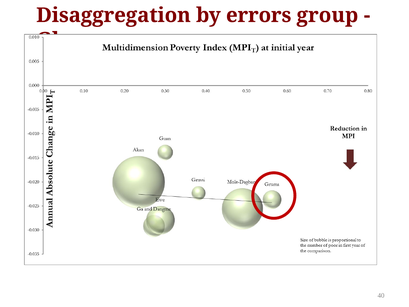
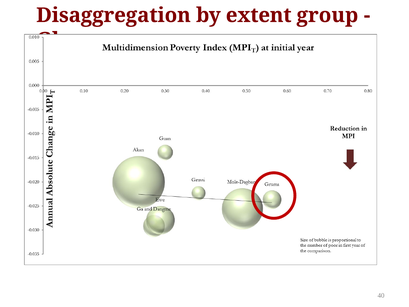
errors: errors -> extent
